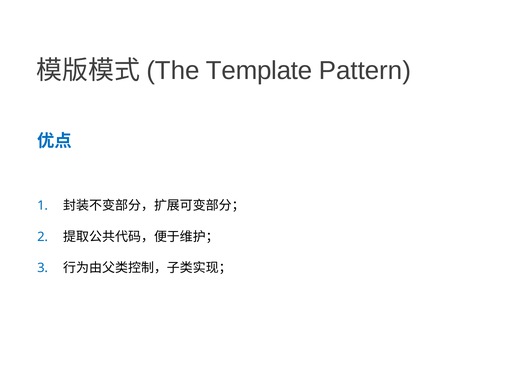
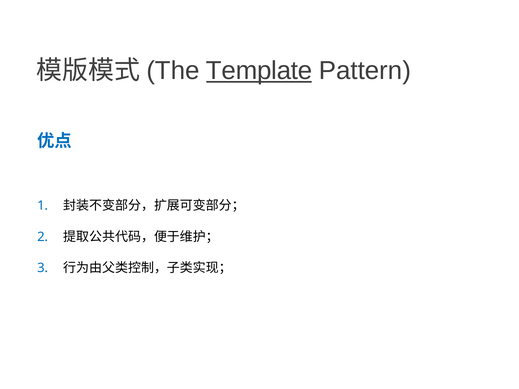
Template underline: none -> present
